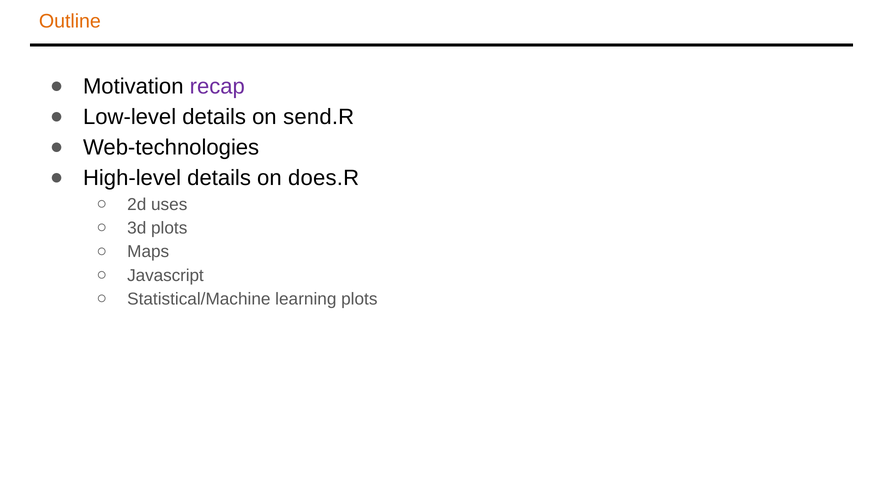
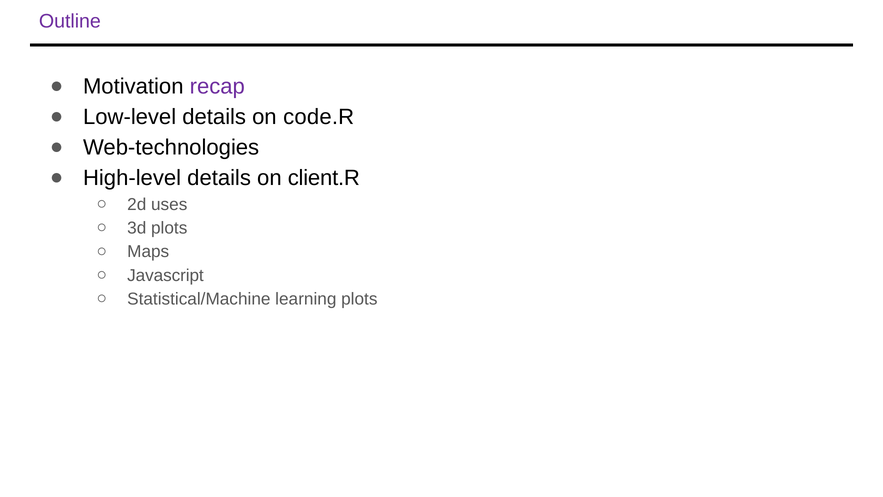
Outline colour: orange -> purple
send.R: send.R -> code.R
does.R: does.R -> client.R
